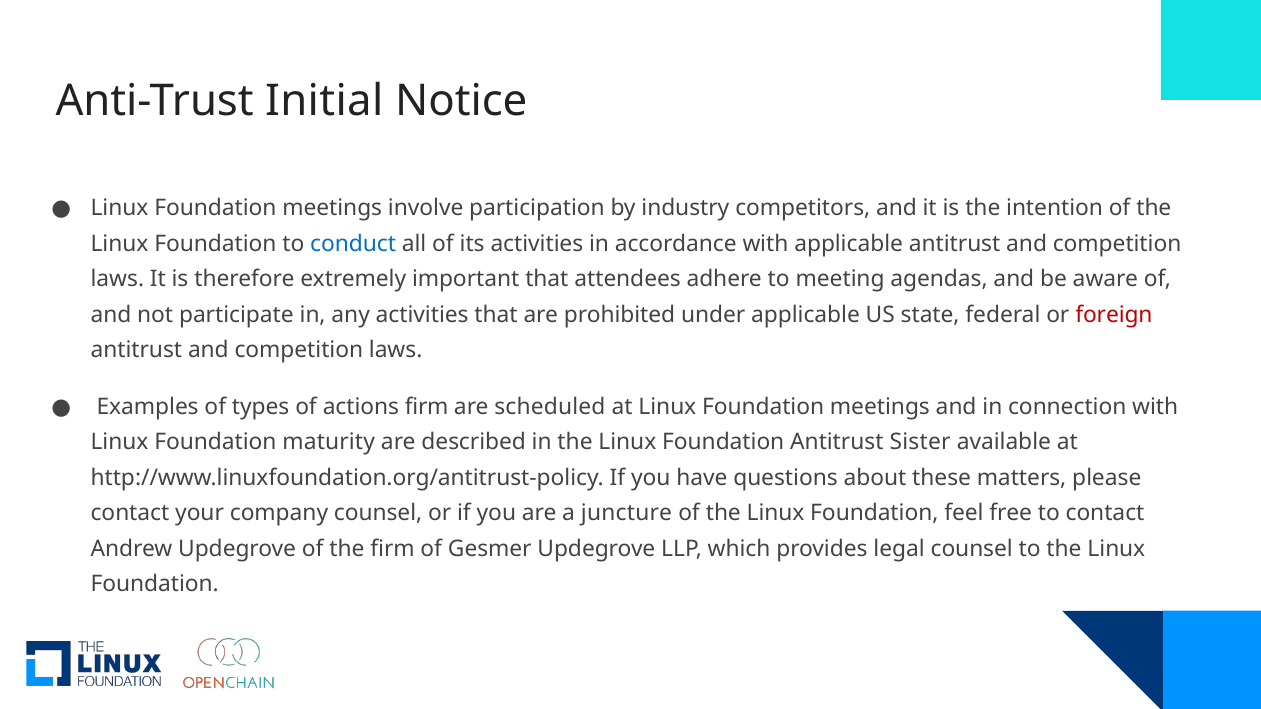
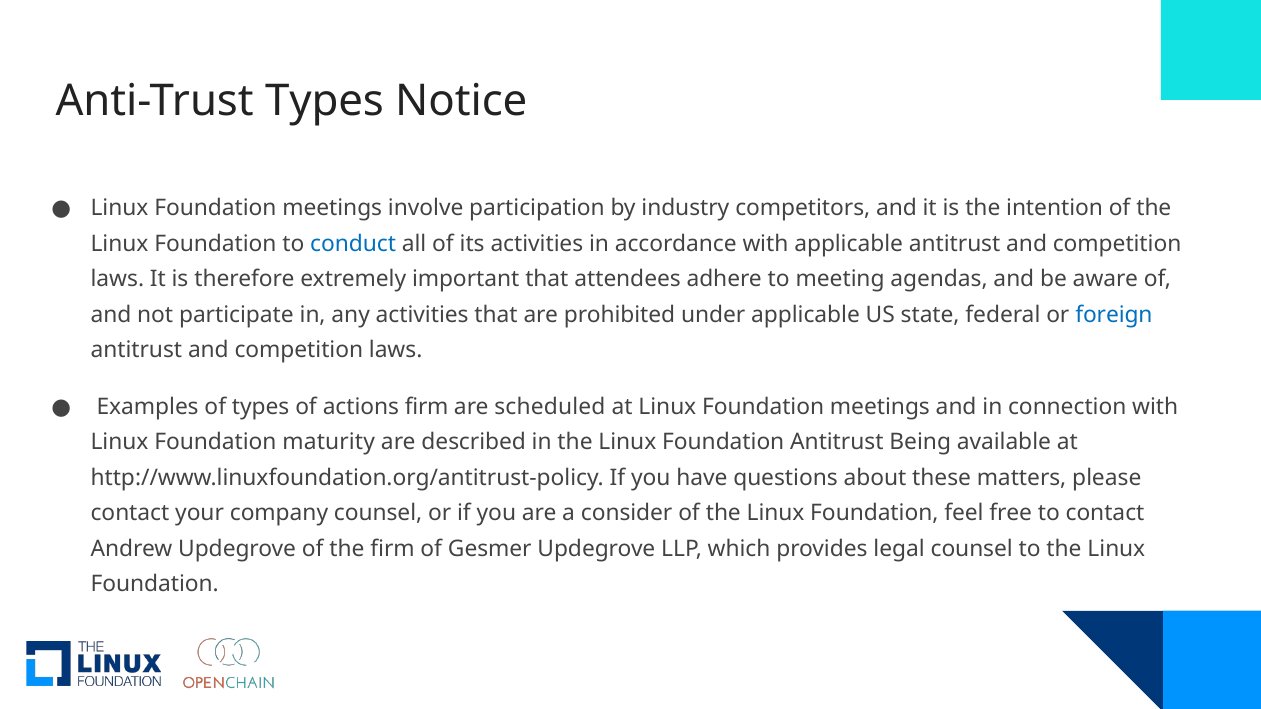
Anti-Trust Initial: Initial -> Types
foreign colour: red -> blue
Sister: Sister -> Being
juncture: juncture -> consider
